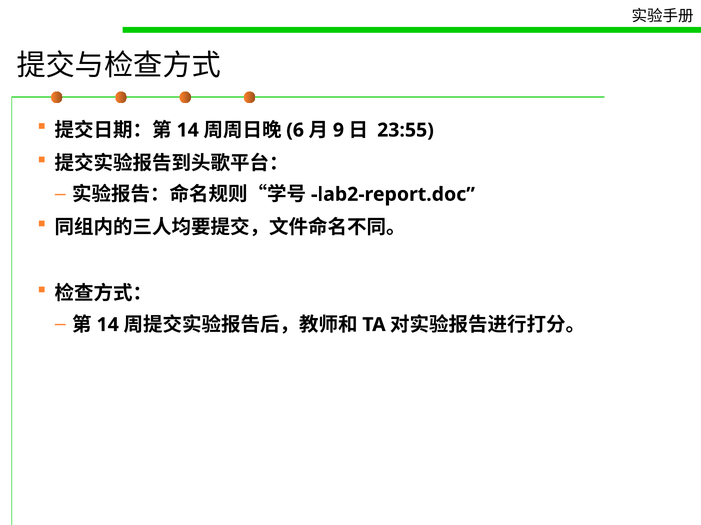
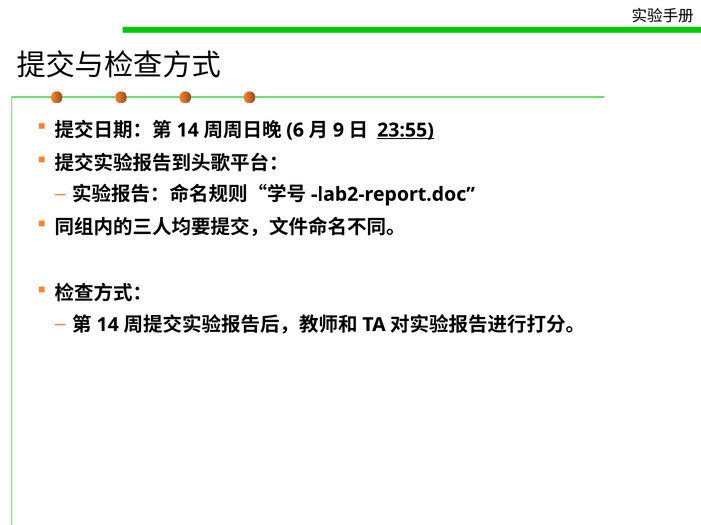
23:55 underline: none -> present
